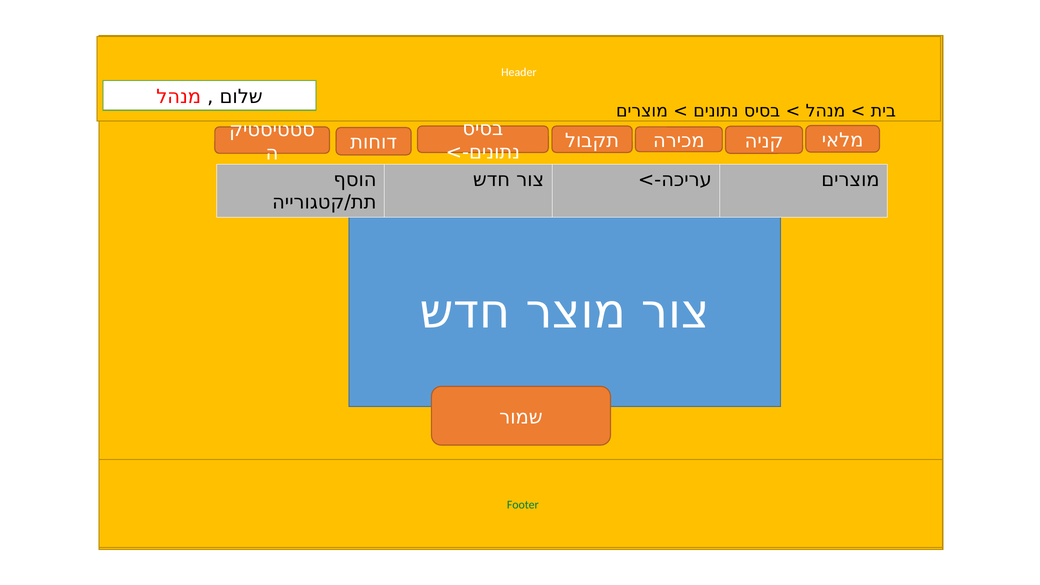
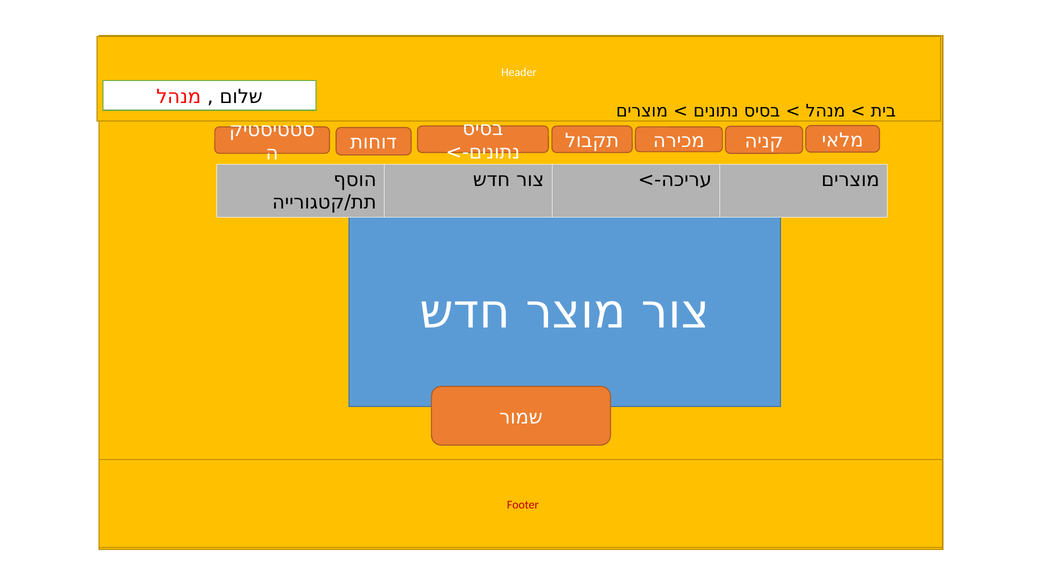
Footer colour: green -> red
